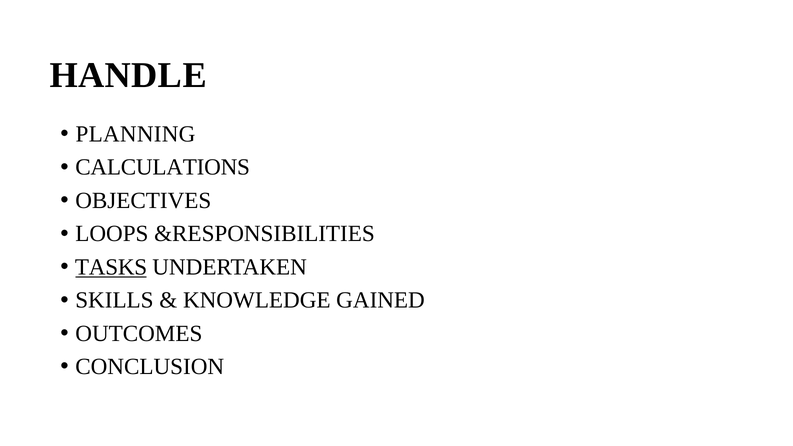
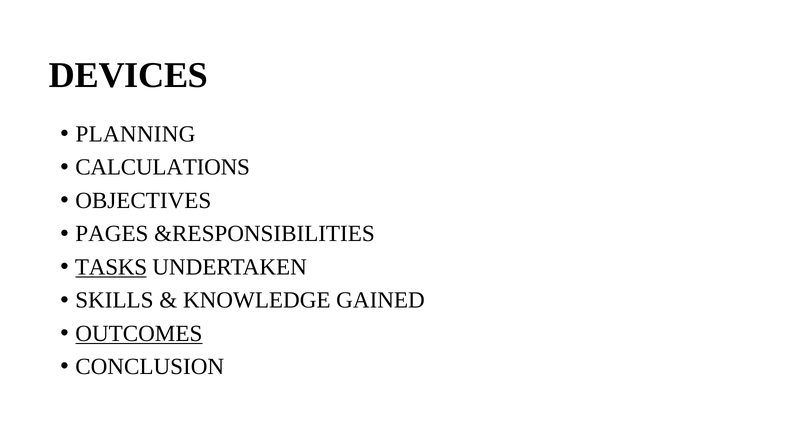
HANDLE: HANDLE -> DEVICES
LOOPS: LOOPS -> PAGES
OUTCOMES underline: none -> present
